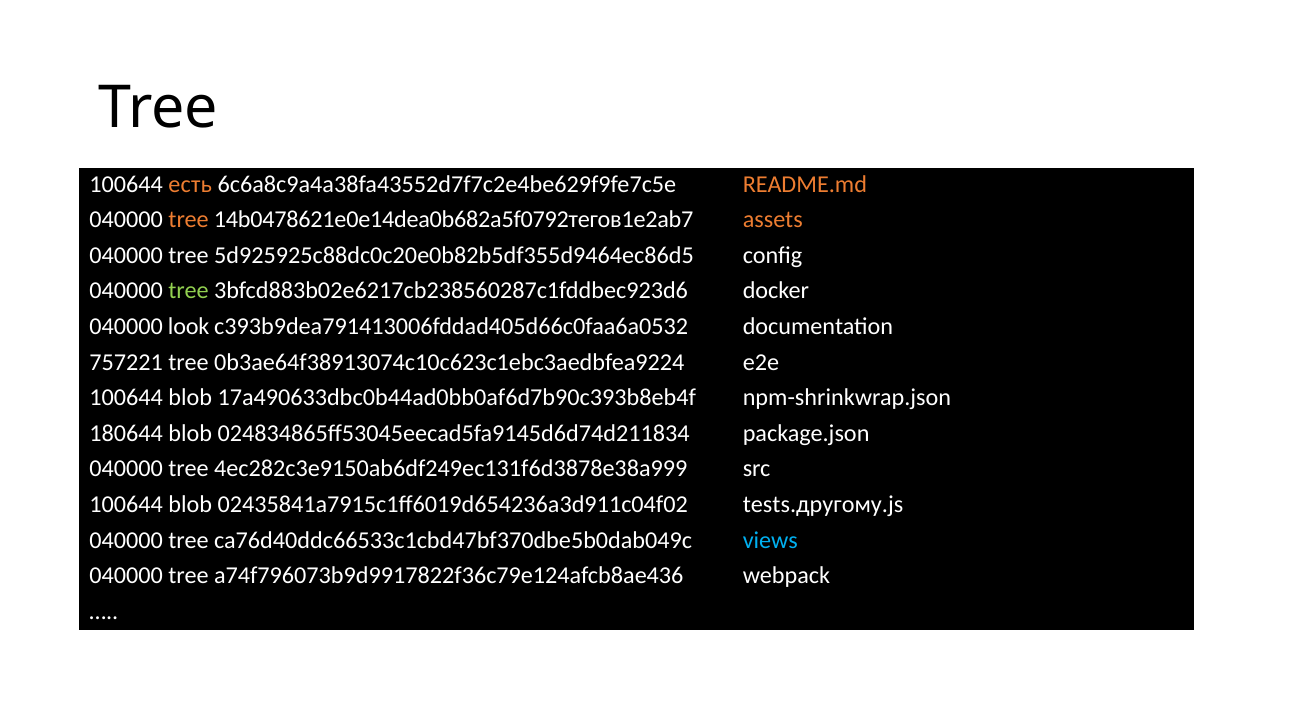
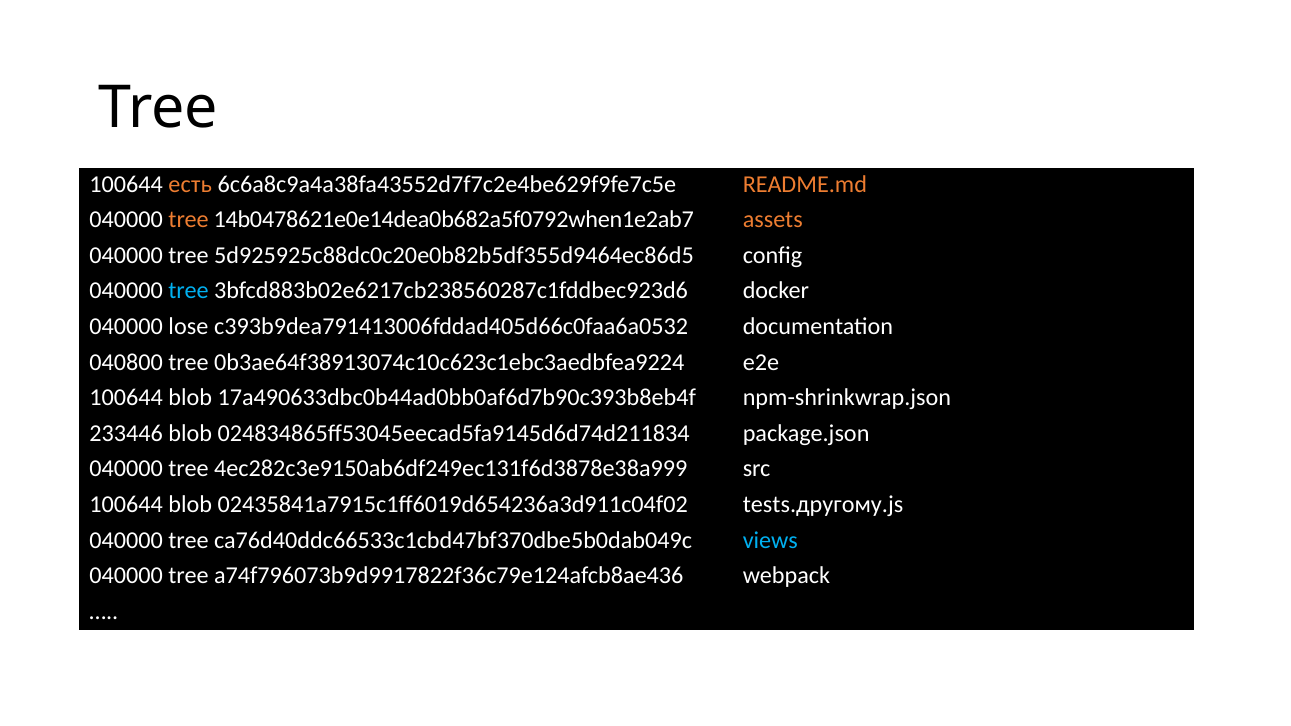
14b0478621e0e14dea0b682a5f0792тегов1e2ab7: 14b0478621e0e14dea0b682a5f0792тегов1e2ab7 -> 14b0478621e0e14dea0b682a5f0792when1e2ab7
tree at (189, 291) colour: light green -> light blue
look: look -> lose
757221: 757221 -> 040800
180644: 180644 -> 233446
